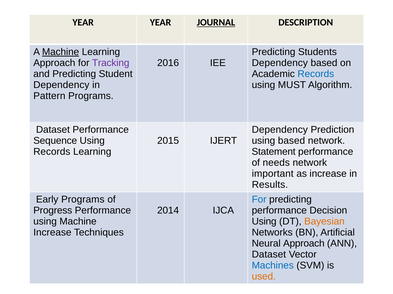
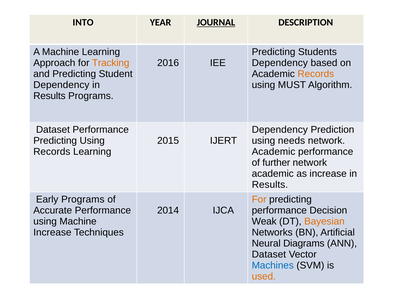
YEAR at (83, 23): YEAR -> INTO
Machine at (61, 52) underline: present -> none
Tracking colour: purple -> orange
Records at (316, 74) colour: blue -> orange
Pattern at (49, 96): Pattern -> Results
Sequence at (55, 141): Sequence -> Predicting
using based: based -> needs
Statement at (274, 152): Statement -> Academic
needs: needs -> further
important at (273, 174): important -> academic
For at (259, 200) colour: blue -> orange
Progress: Progress -> Accurate
Using at (264, 222): Using -> Weak
Neural Approach: Approach -> Diagrams
